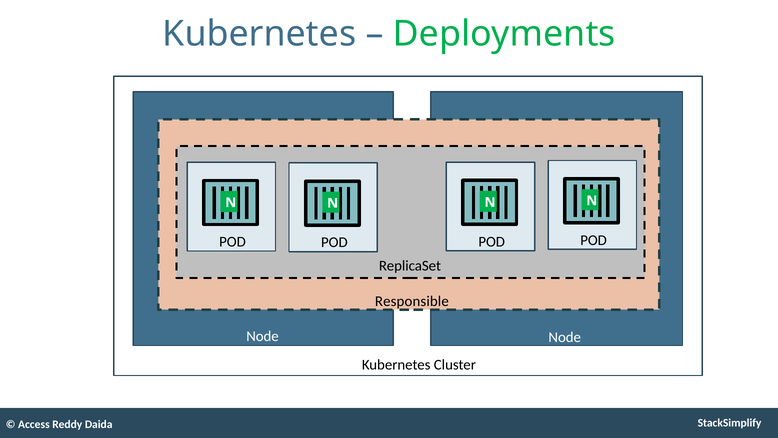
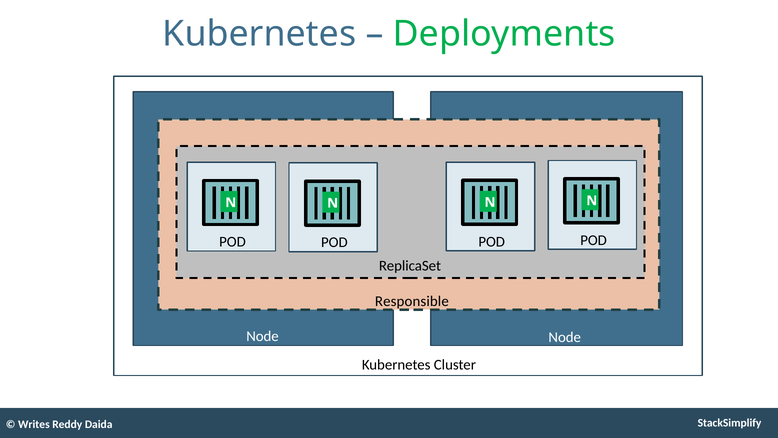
Access: Access -> Writes
